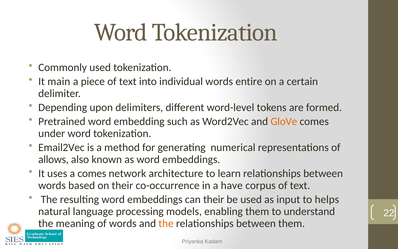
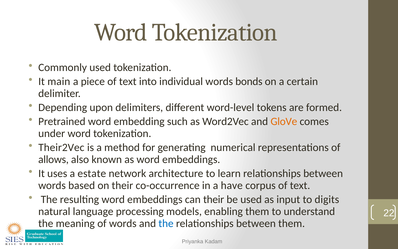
entire: entire -> bonds
Email2Vec: Email2Vec -> Their2Vec
a comes: comes -> estate
helps: helps -> digits
the at (166, 223) colour: orange -> blue
